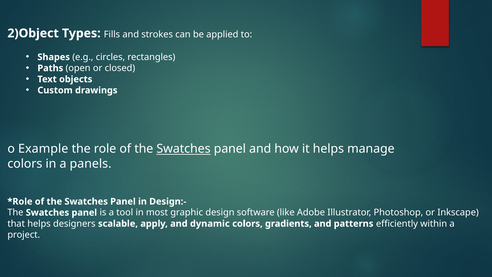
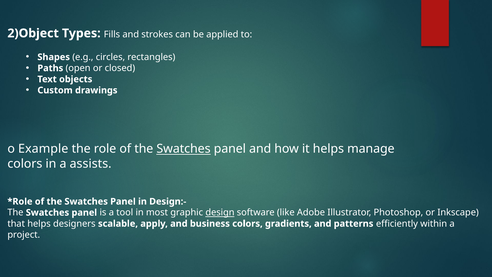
panels: panels -> assists
design underline: none -> present
dynamic: dynamic -> business
